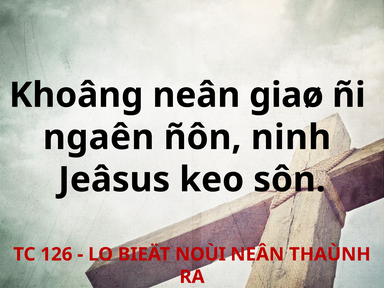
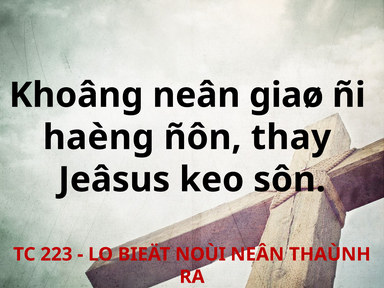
ngaên: ngaên -> haèng
ninh: ninh -> thay
126: 126 -> 223
